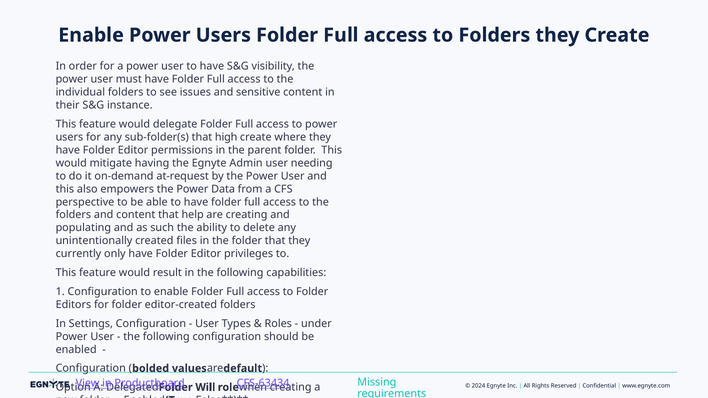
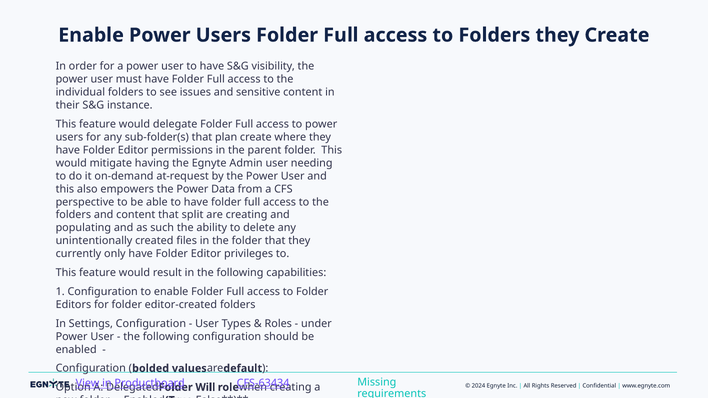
high: high -> plan
help: help -> split
